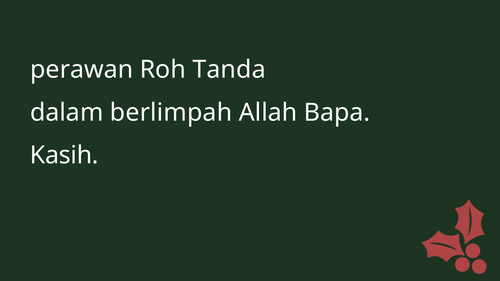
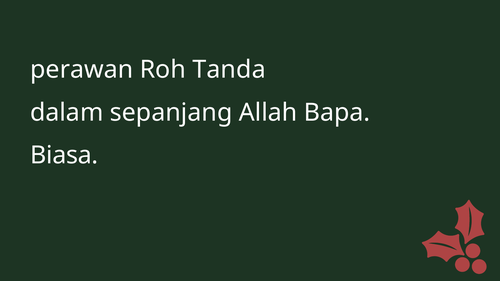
berlimpah: berlimpah -> sepanjang
Kasih: Kasih -> Biasa
